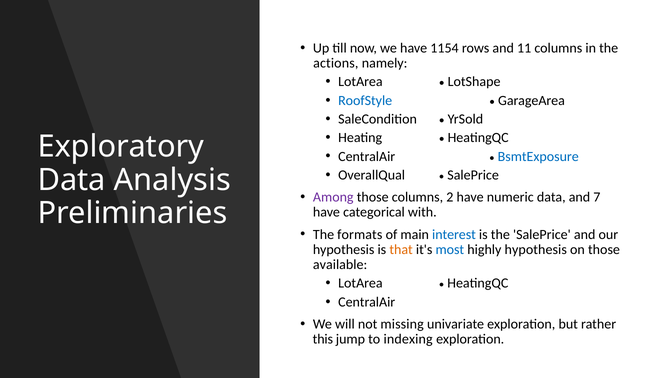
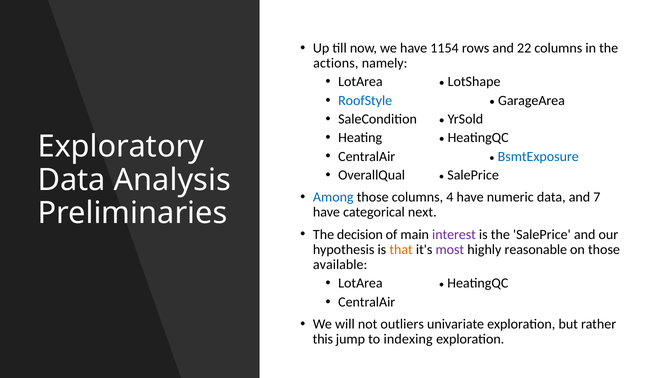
11: 11 -> 22
Among colour: purple -> blue
2: 2 -> 4
with: with -> next
formats: formats -> decision
interest colour: blue -> purple
most colour: blue -> purple
highly hypothesis: hypothesis -> reasonable
missing: missing -> outliers
